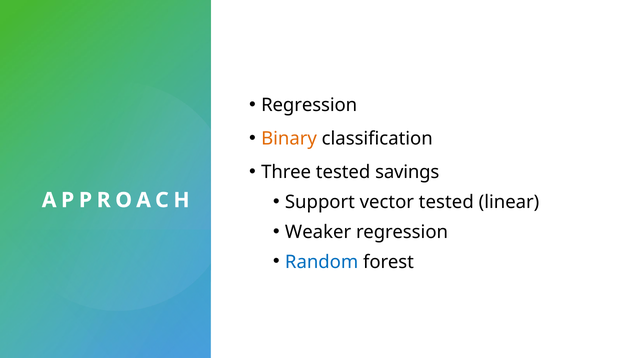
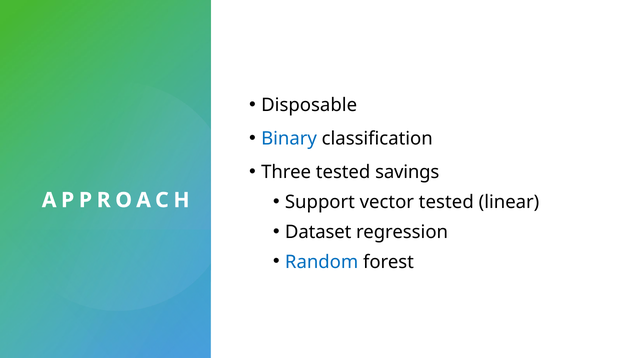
Regression at (309, 105): Regression -> Disposable
Binary colour: orange -> blue
Weaker: Weaker -> Dataset
